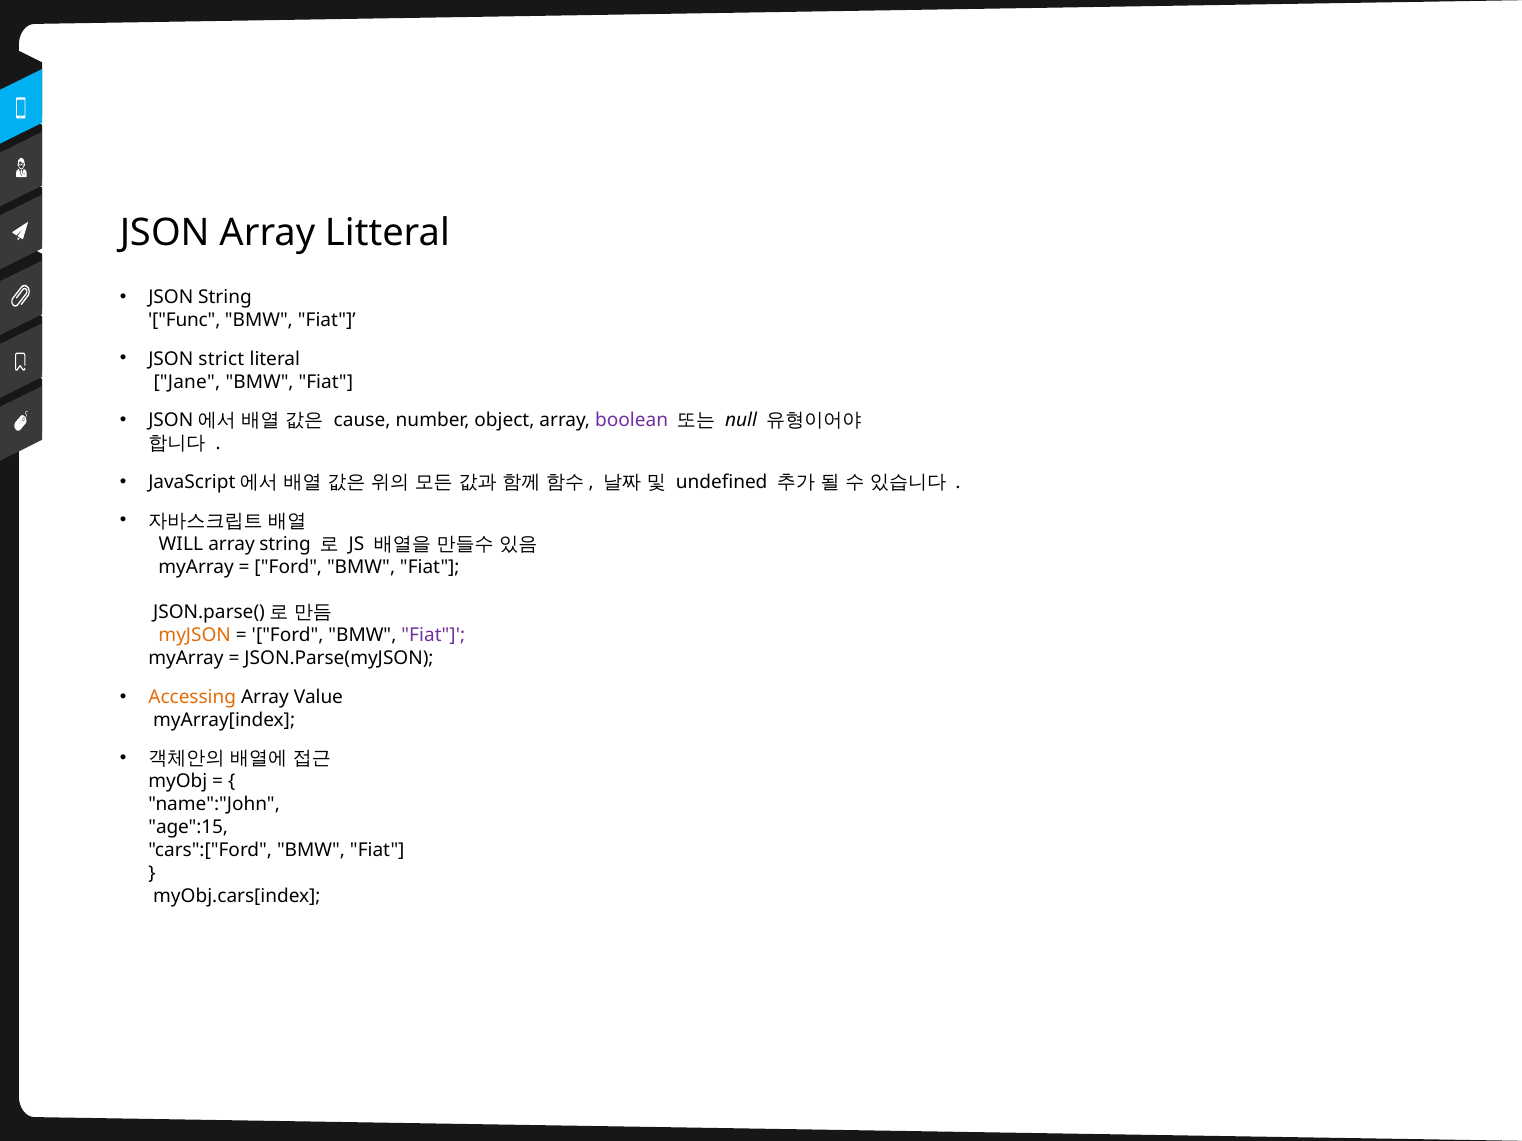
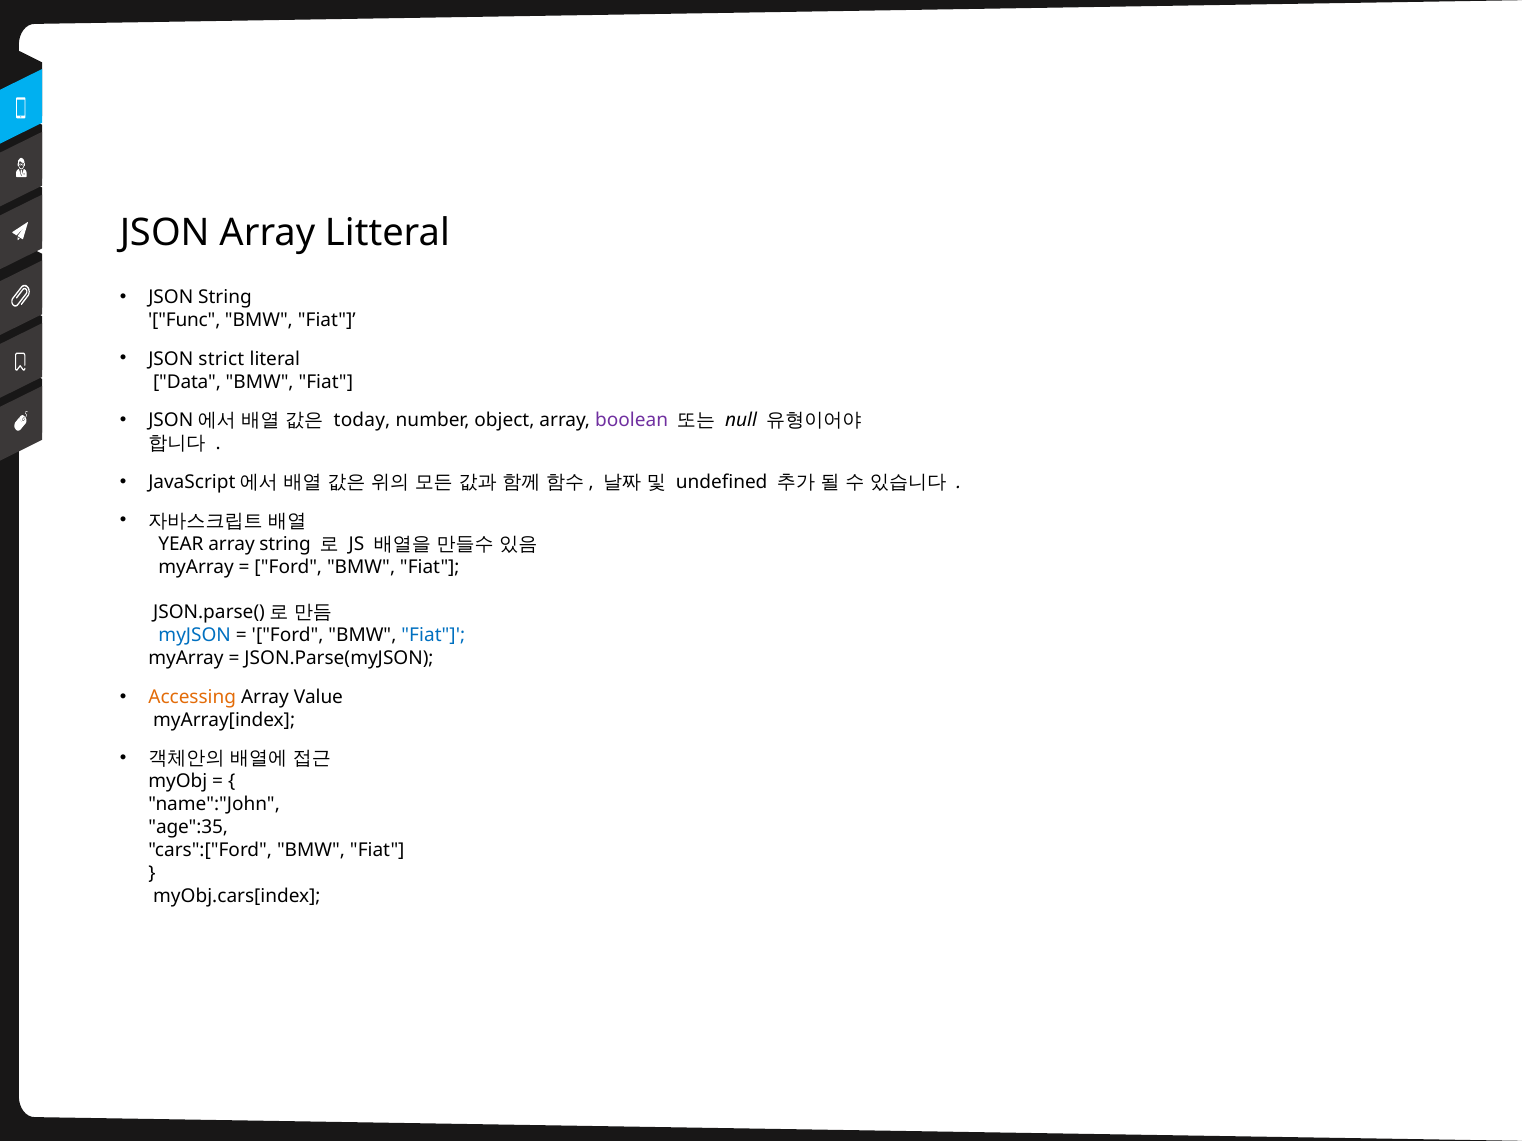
Jane: Jane -> Data
cause: cause -> today
WILL: WILL -> YEAR
myJSON colour: orange -> blue
Fiat at (433, 636) colour: purple -> blue
age":15: age":15 -> age":35
